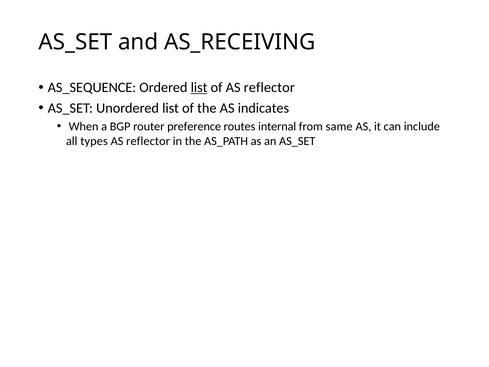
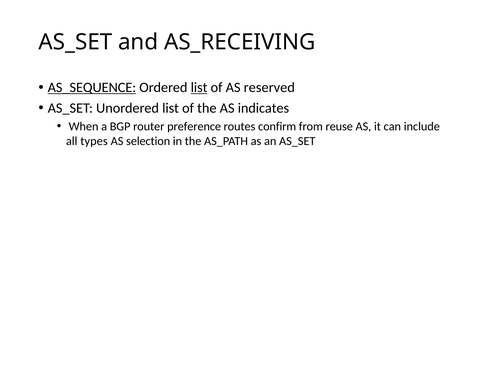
AS_SEQUENCE underline: none -> present
of AS reflector: reflector -> reserved
internal: internal -> confirm
same: same -> reuse
reflector at (148, 141): reflector -> selection
